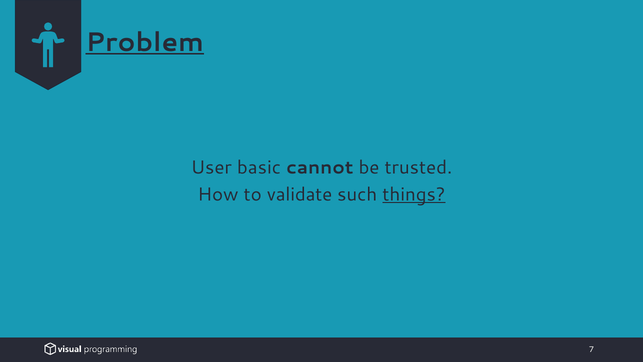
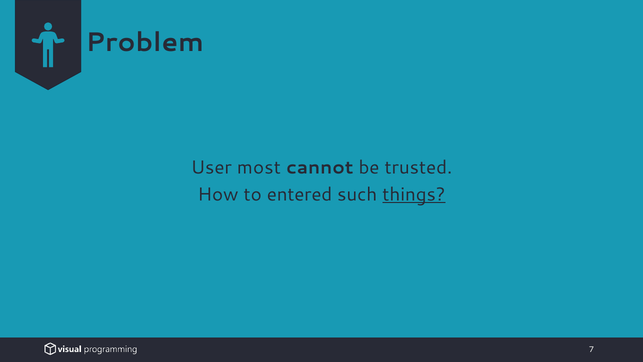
Problem underline: present -> none
basic: basic -> most
validate: validate -> entered
